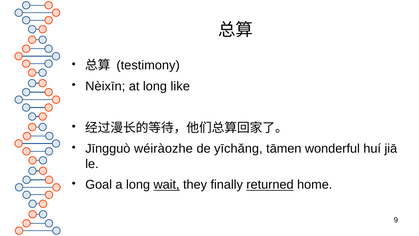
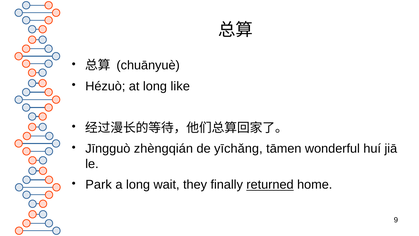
testimony: testimony -> chuānyuè
Nèixīn: Nèixīn -> Hézuò
wéiràozhe: wéiràozhe -> zhèngqián
Goal: Goal -> Park
wait underline: present -> none
